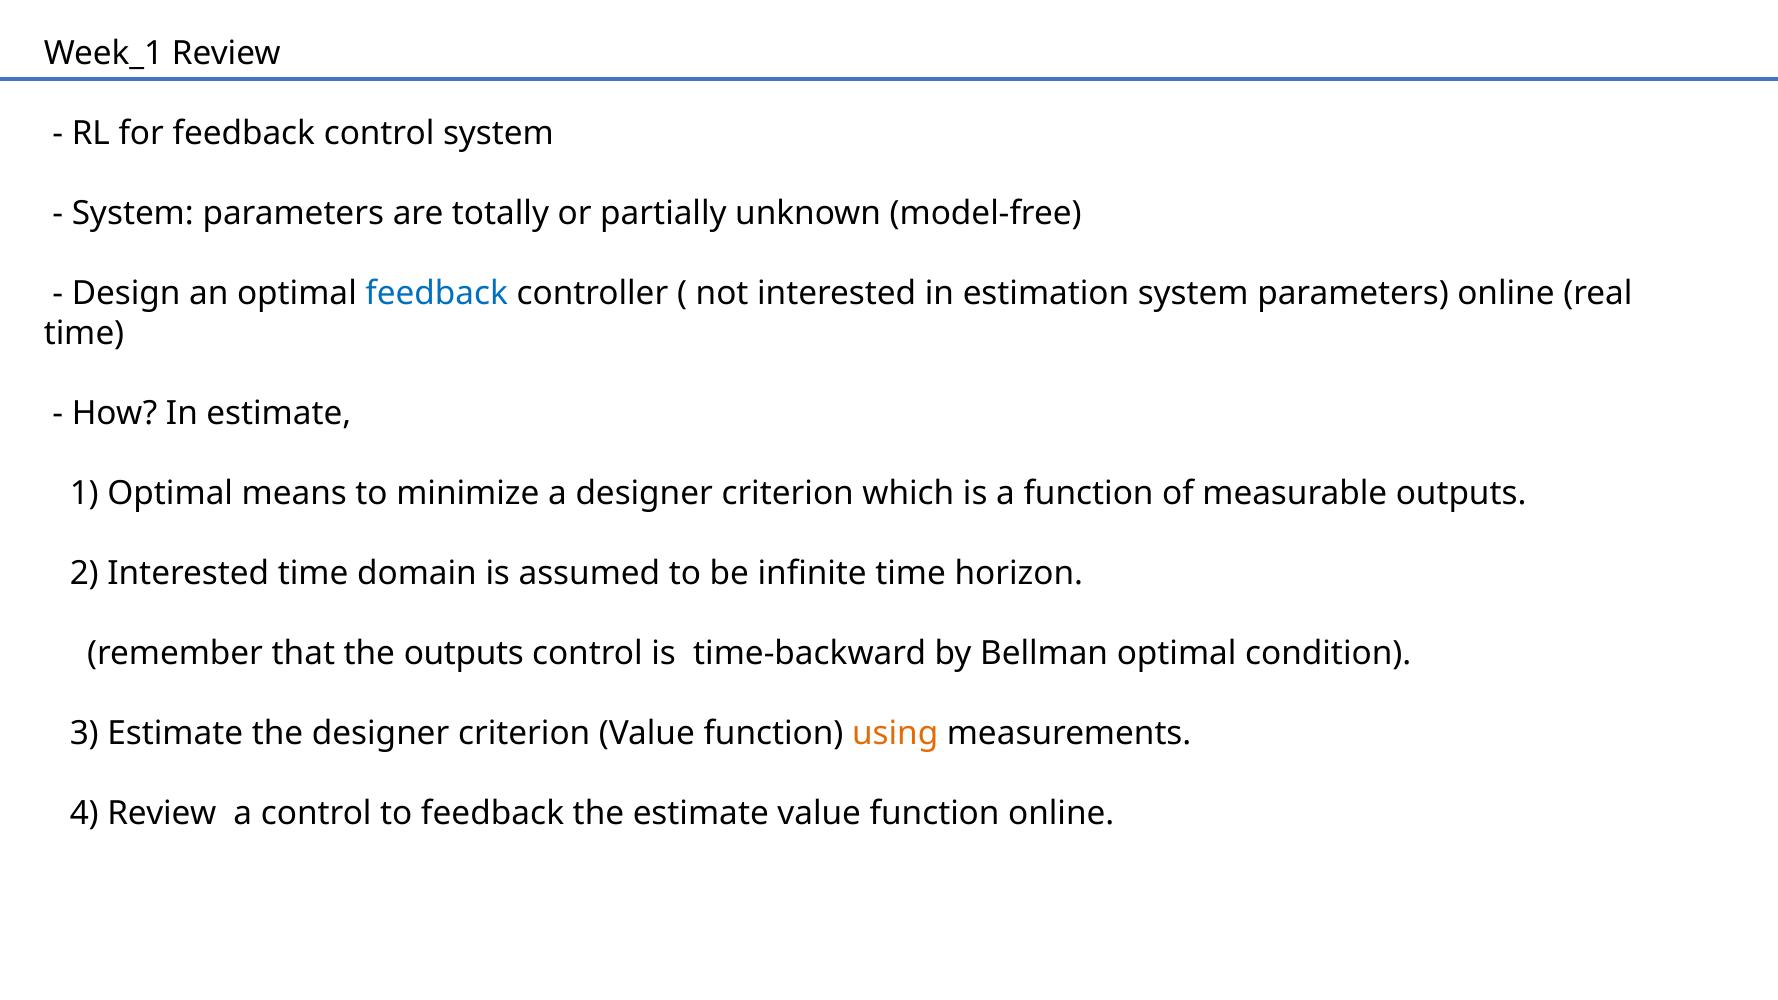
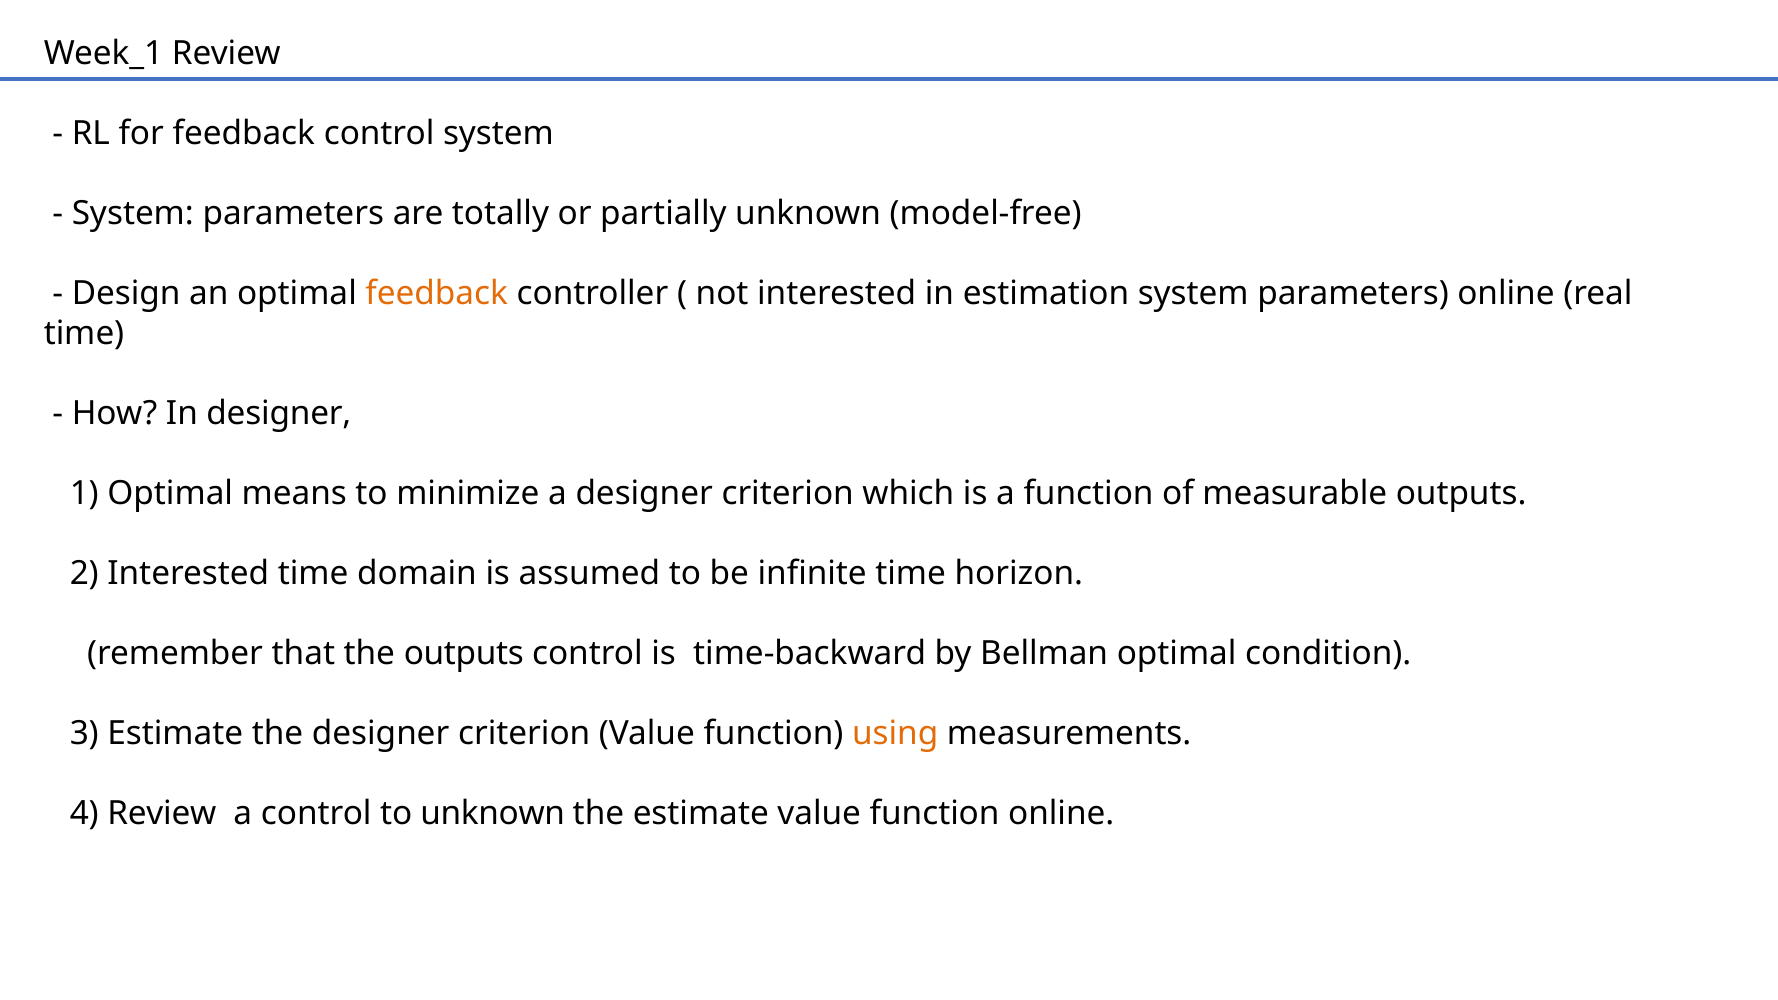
feedback at (437, 294) colour: blue -> orange
In estimate: estimate -> designer
to feedback: feedback -> unknown
